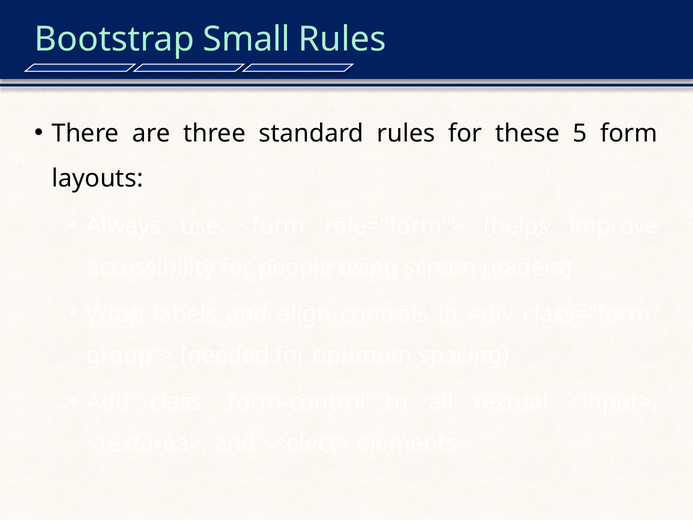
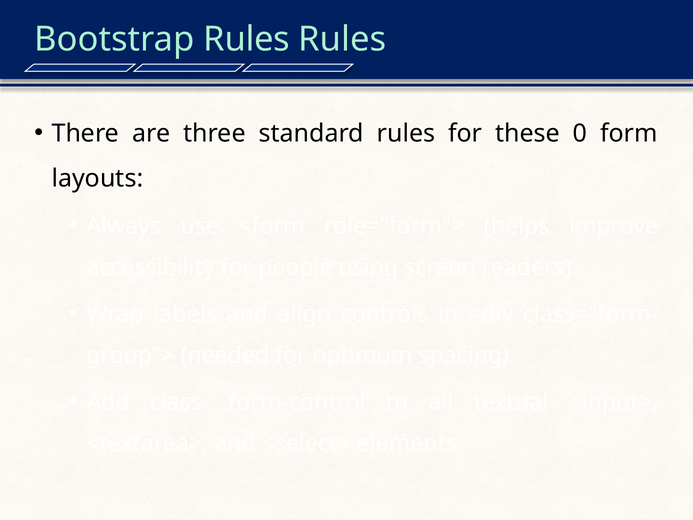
Bootstrap Small: Small -> Rules
5: 5 -> 0
